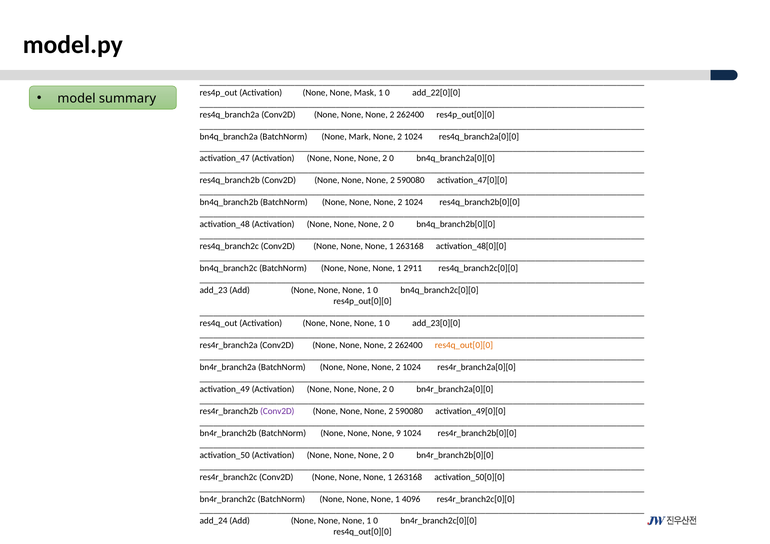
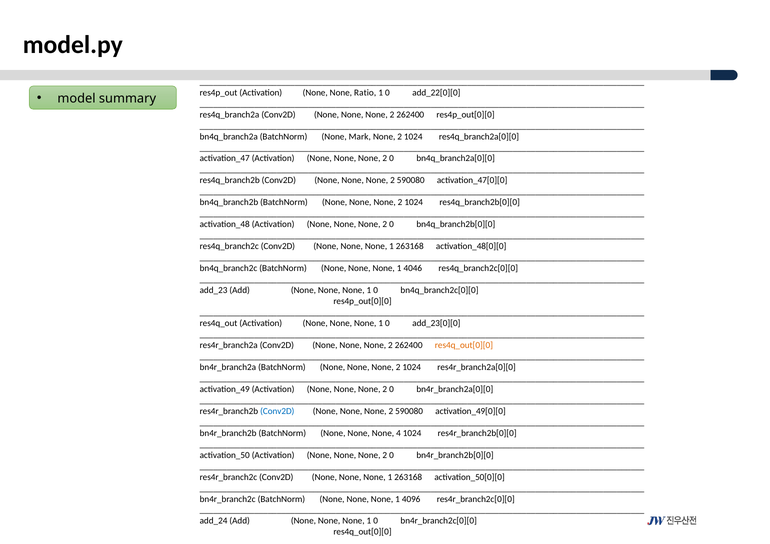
Mask: Mask -> Ratio
2911: 2911 -> 4046
Conv2D at (277, 411) colour: purple -> blue
9: 9 -> 4
